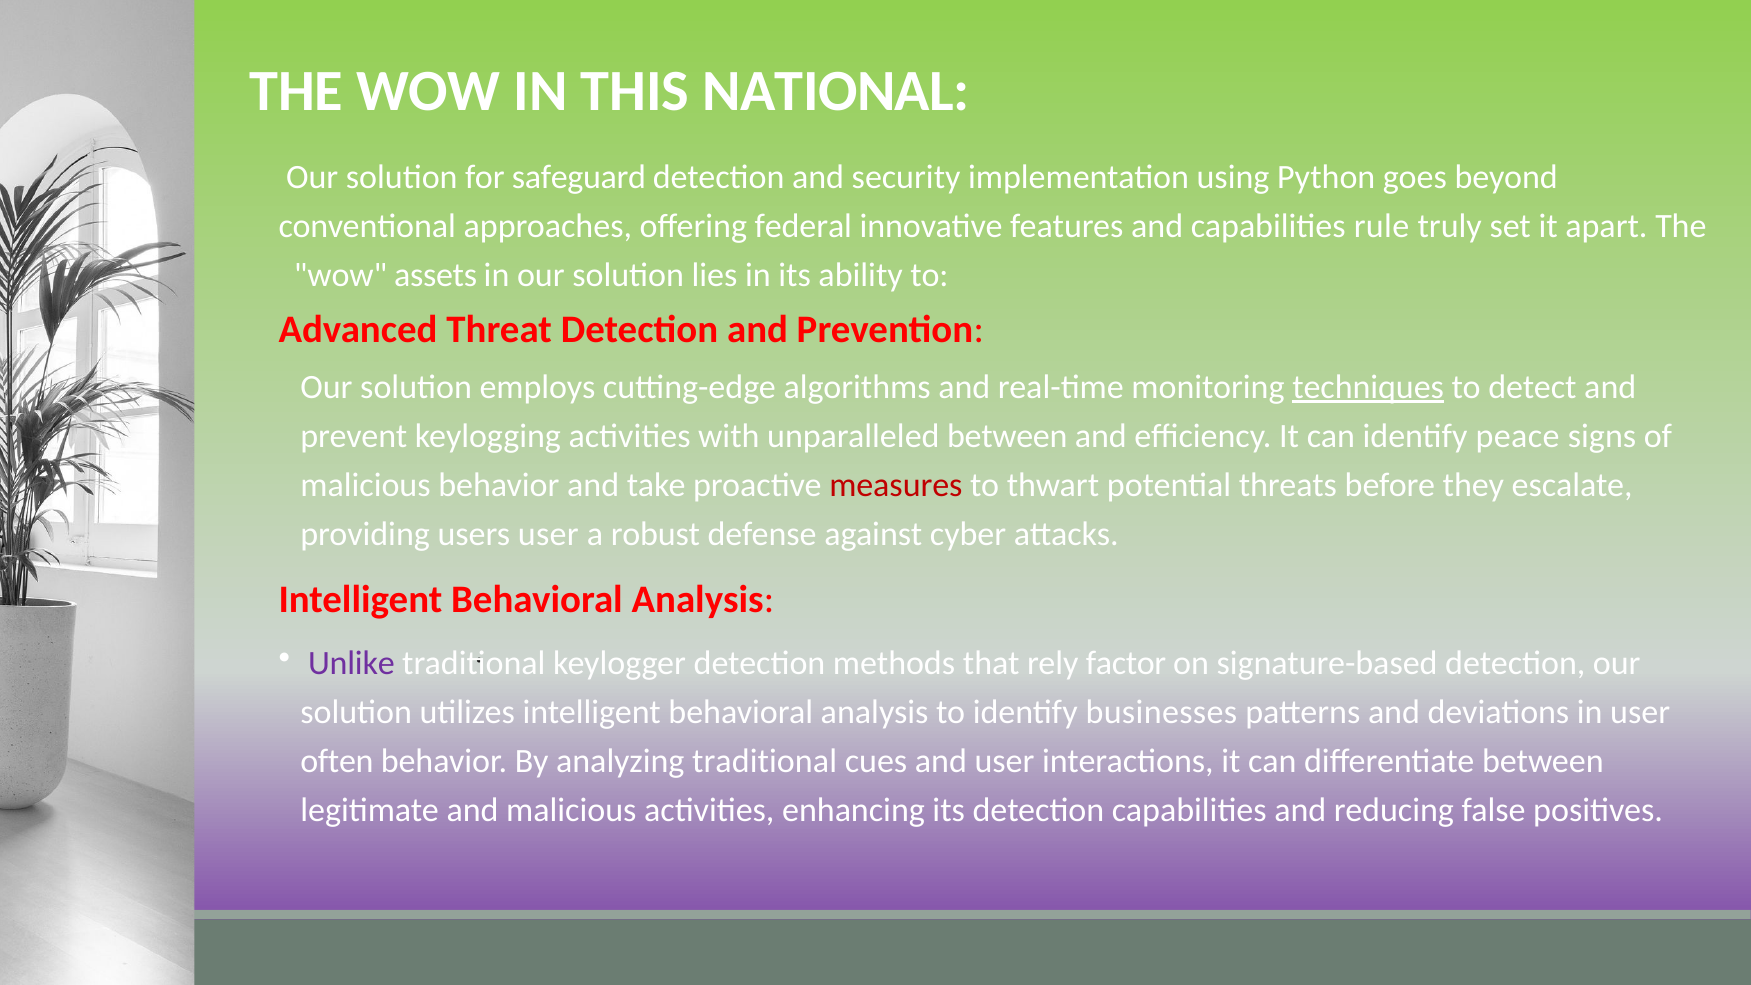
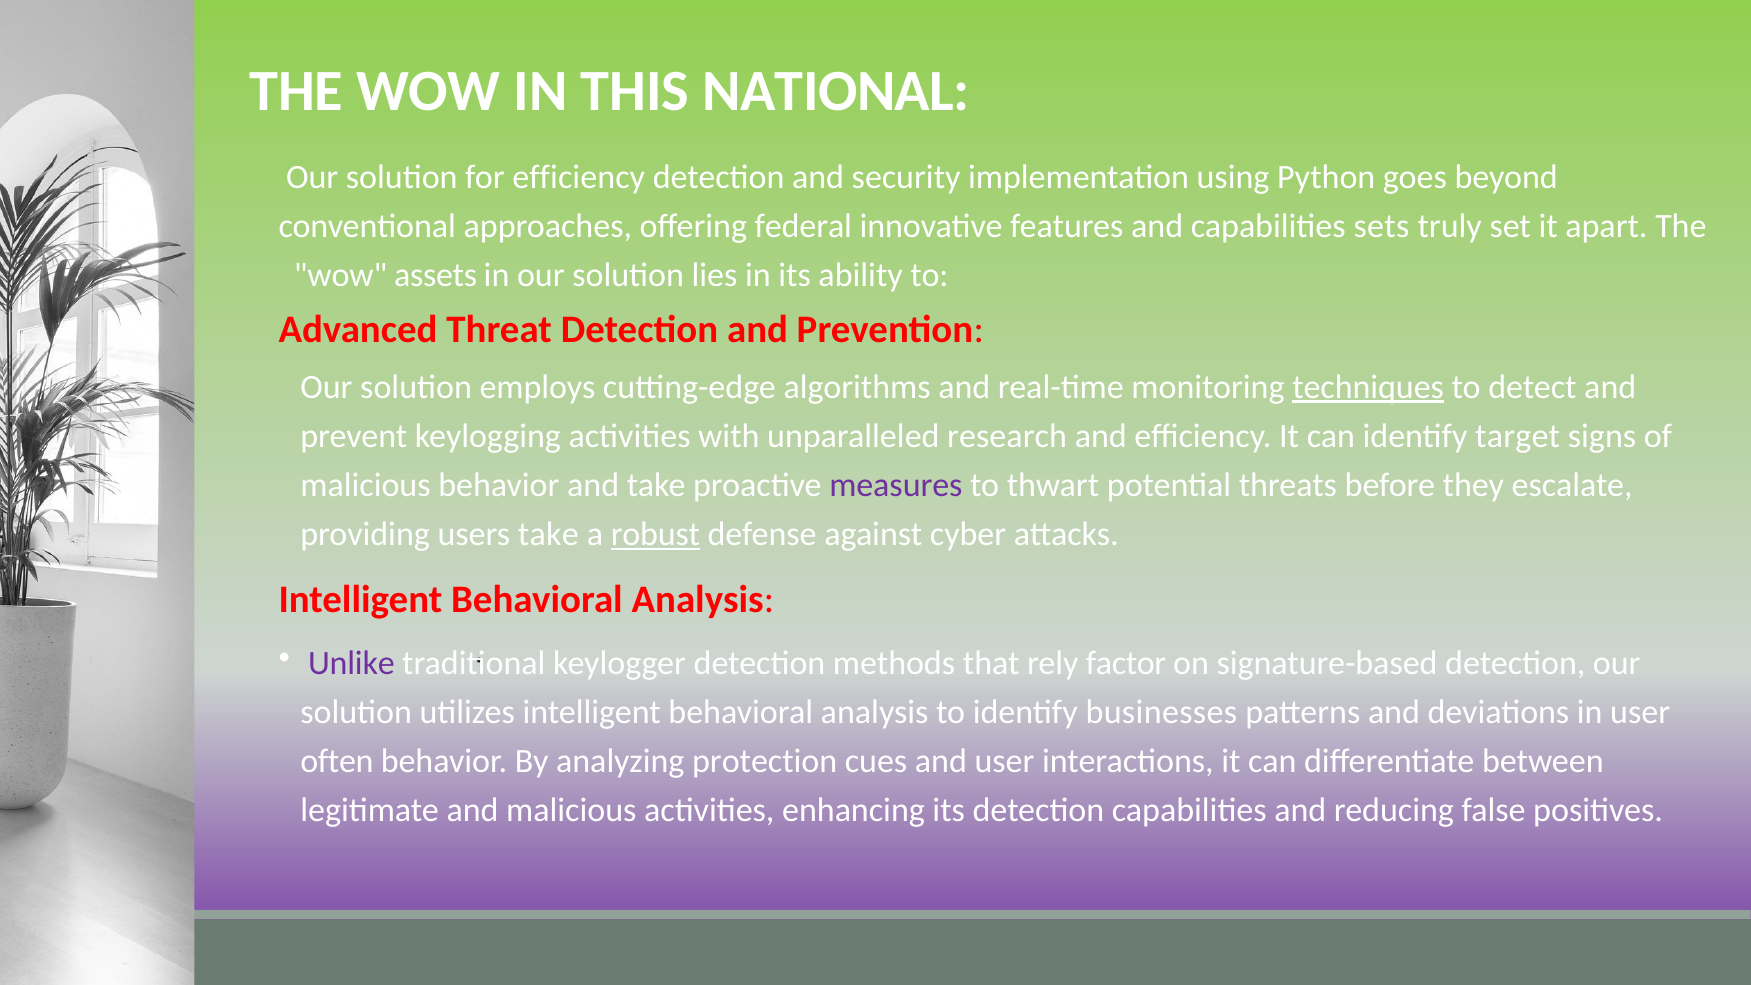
for safeguard: safeguard -> efficiency
rule: rule -> sets
unparalleled between: between -> research
peace: peace -> target
measures colour: red -> purple
users user: user -> take
robust underline: none -> present
analyzing traditional: traditional -> protection
